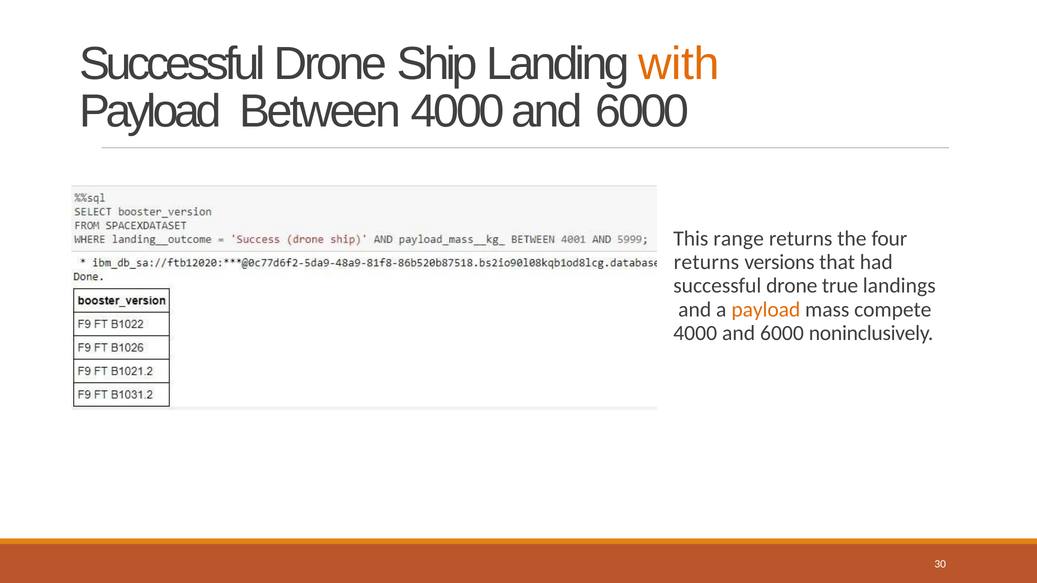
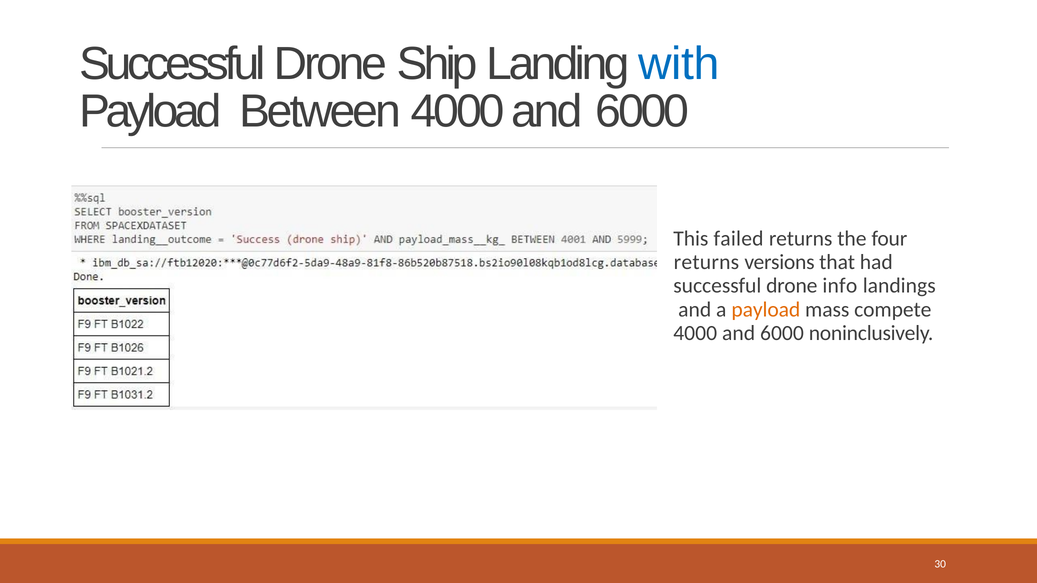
with colour: orange -> blue
range: range -> failed
true: true -> info
